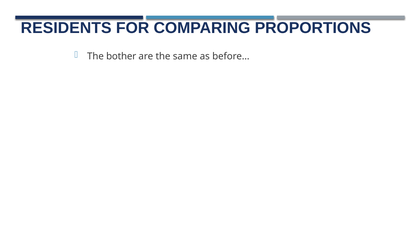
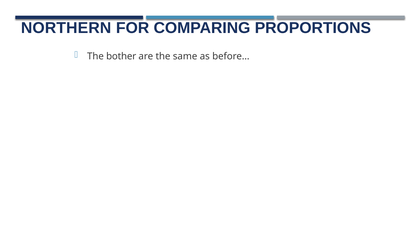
RESIDENTS: RESIDENTS -> NORTHERN
